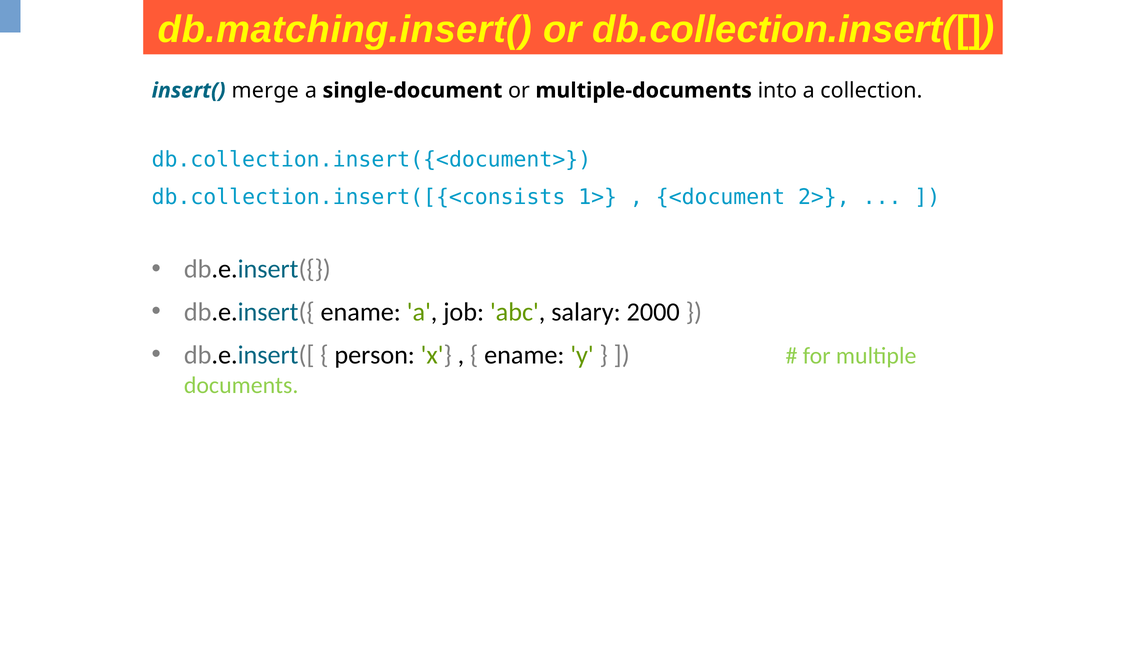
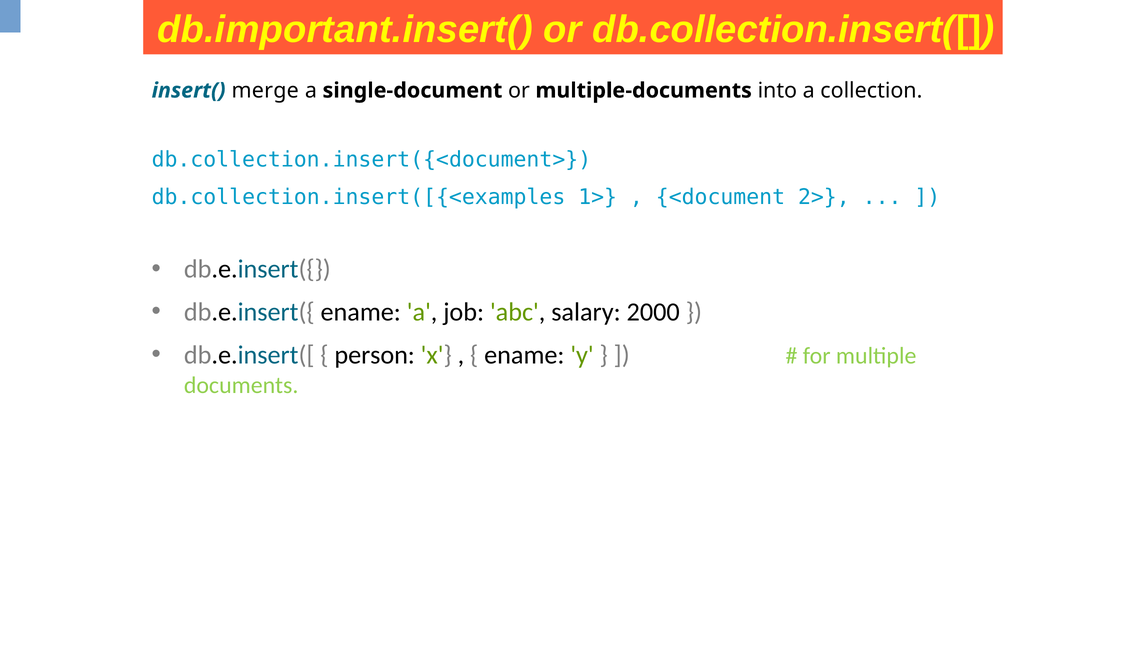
db.matching.insert(: db.matching.insert( -> db.important.insert(
db.collection.insert([{<consists: db.collection.insert([{<consists -> db.collection.insert([{<examples
